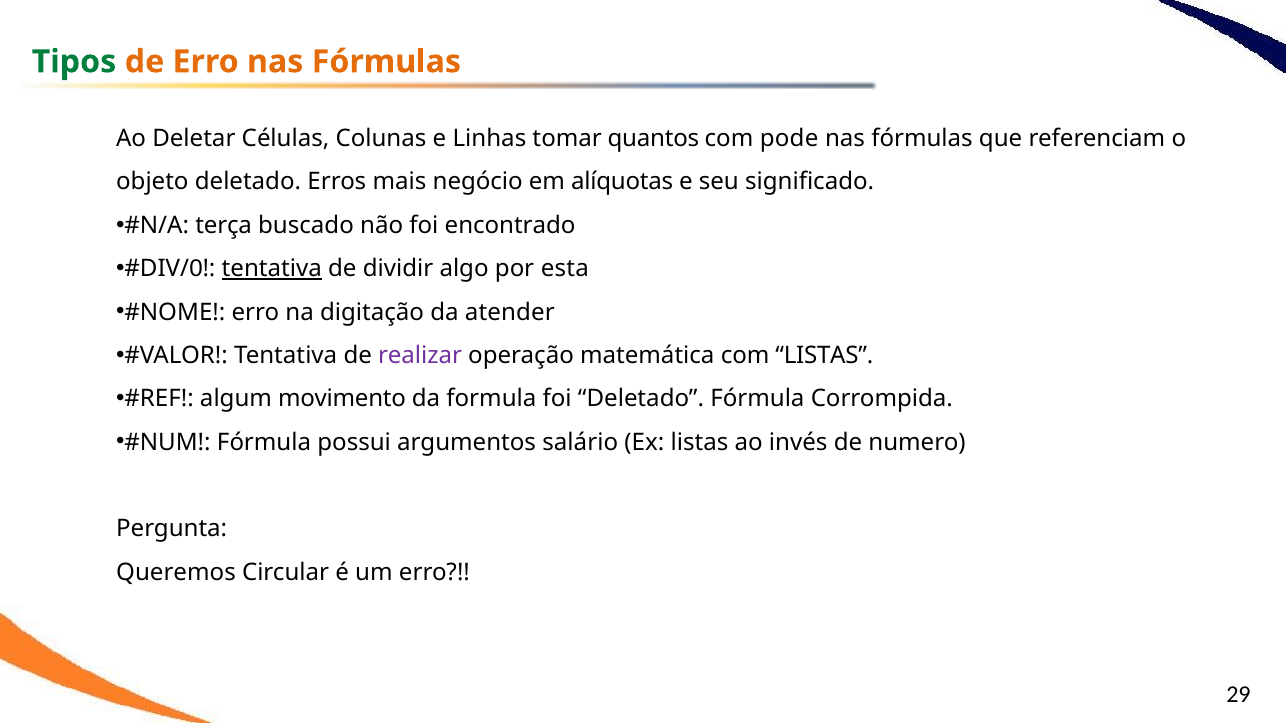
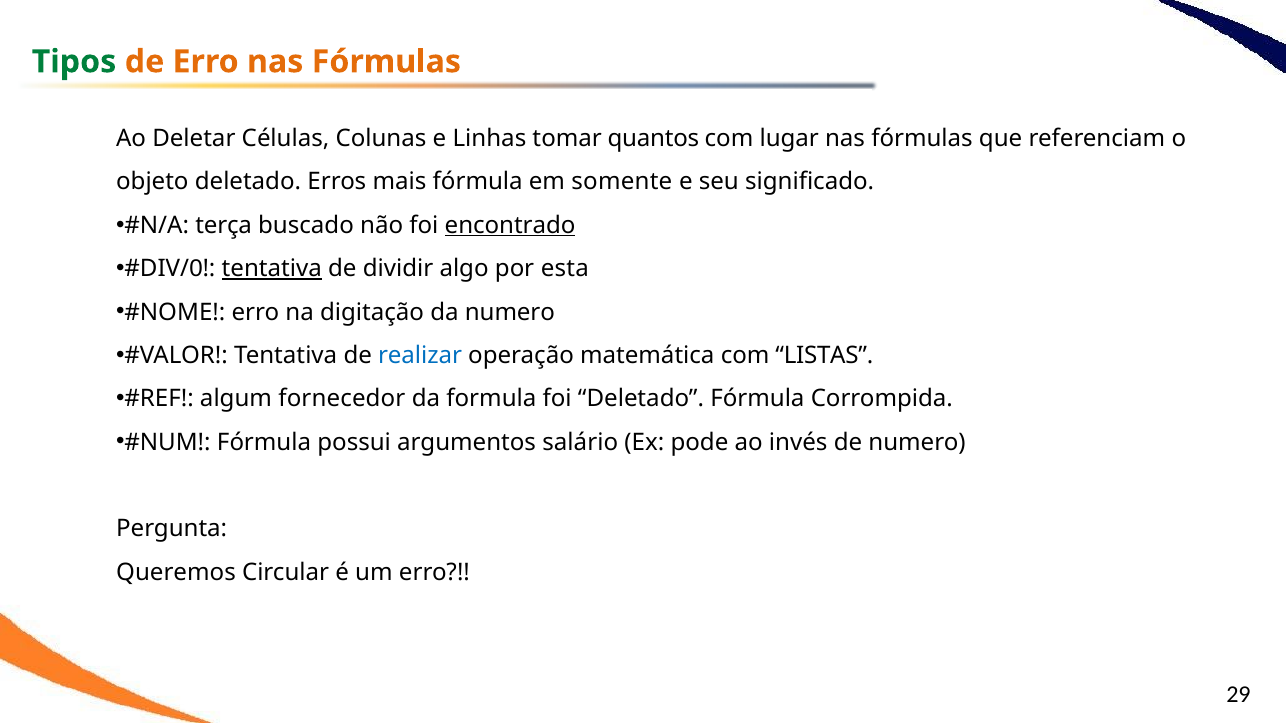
pode: pode -> lugar
mais negócio: negócio -> fórmula
alíquotas: alíquotas -> somente
encontrado underline: none -> present
da atender: atender -> numero
realizar colour: purple -> blue
movimento: movimento -> fornecedor
Ex listas: listas -> pode
